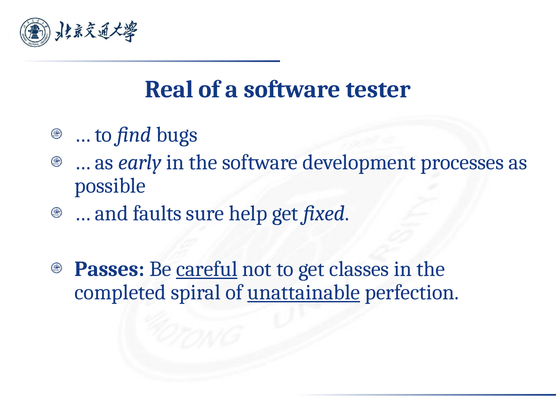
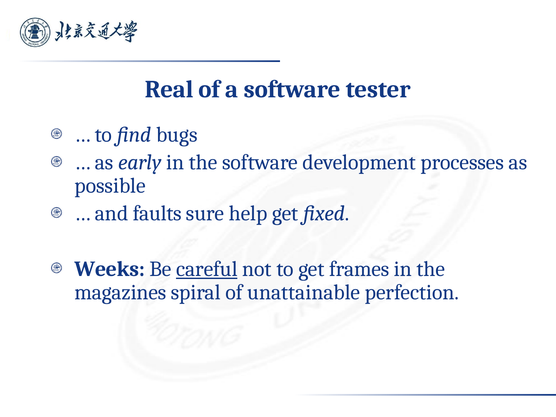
Passes: Passes -> Weeks
classes: classes -> frames
completed: completed -> magazines
unattainable underline: present -> none
